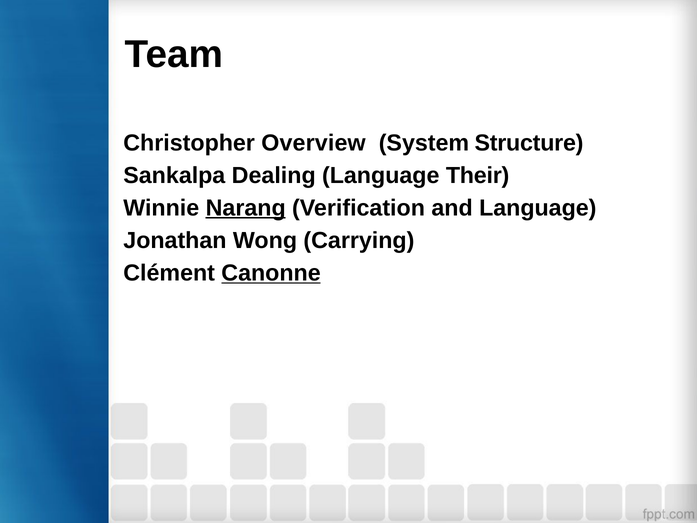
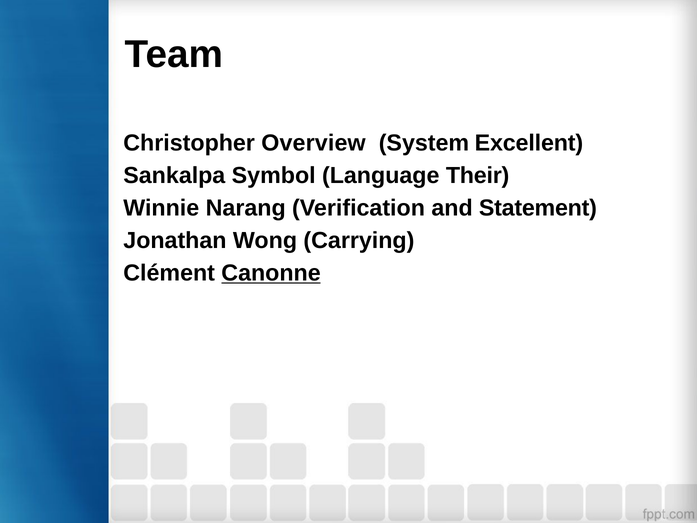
Structure: Structure -> Excellent
Dealing: Dealing -> Symbol
Narang underline: present -> none
and Language: Language -> Statement
